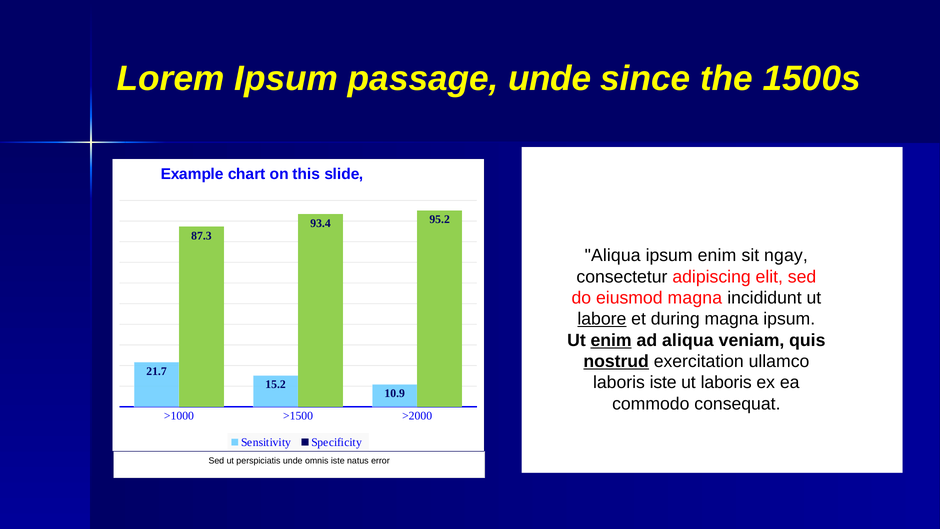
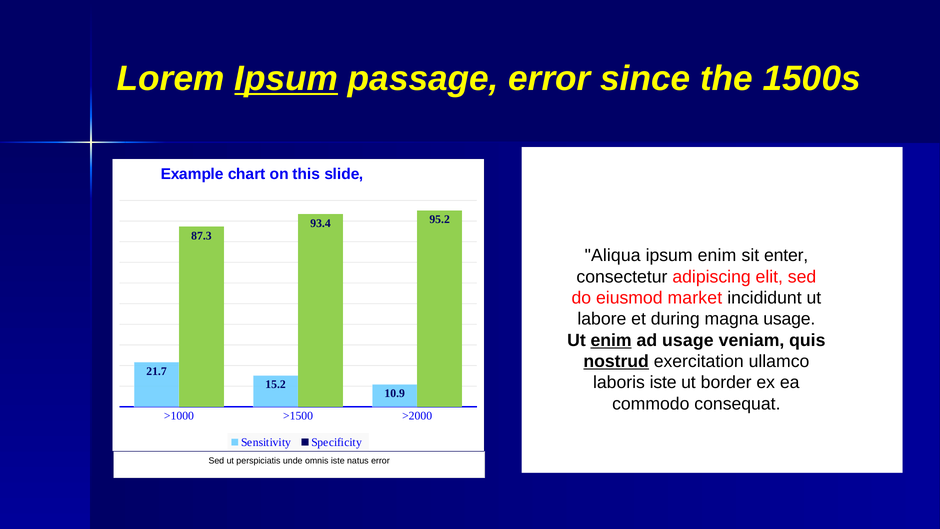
Ipsum at (286, 79) underline: none -> present
passage unde: unde -> error
ngay: ngay -> enter
eiusmod magna: magna -> market
labore underline: present -> none
magna ipsum: ipsum -> usage
ad aliqua: aliqua -> usage
ut laboris: laboris -> border
